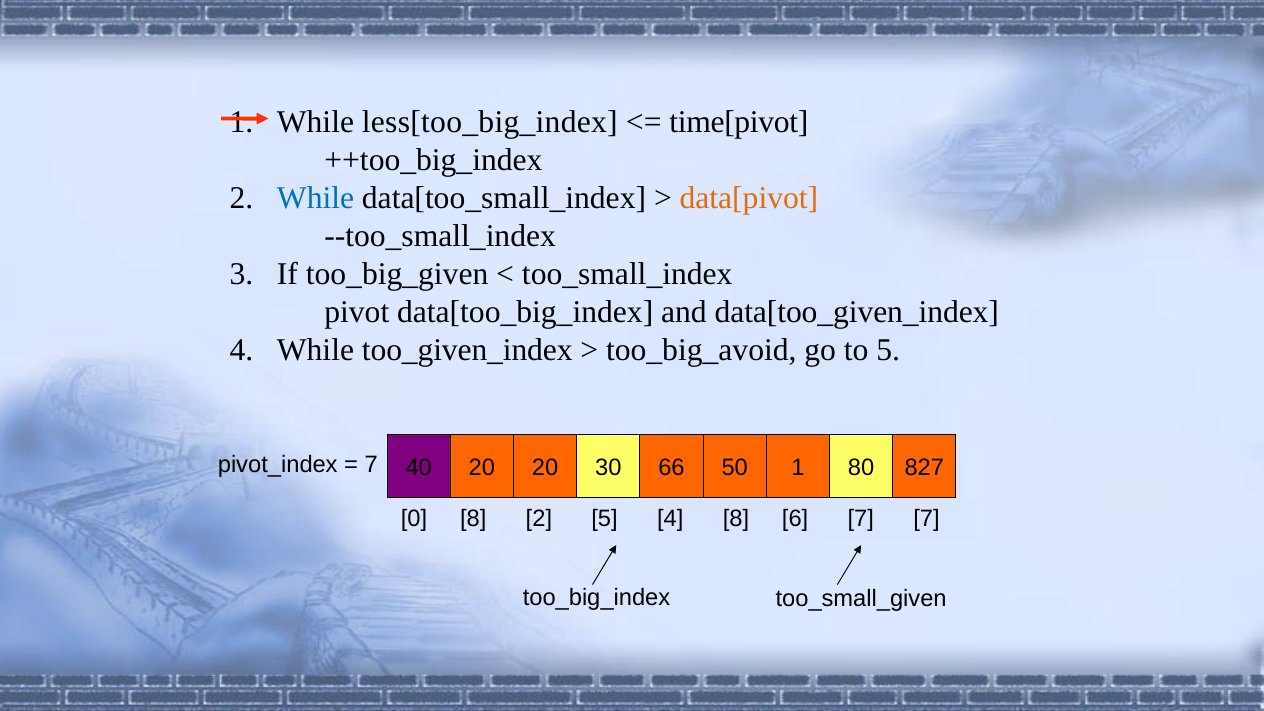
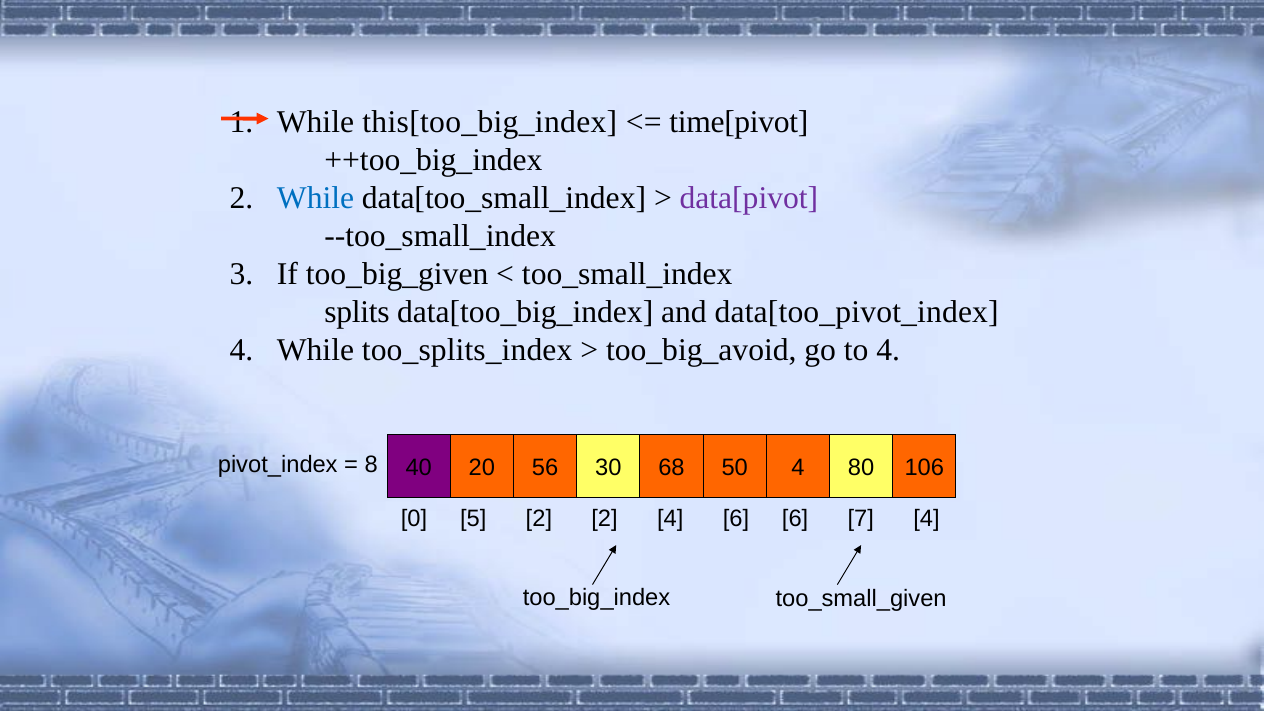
less[too_big_index: less[too_big_index -> this[too_big_index
data[pivot colour: orange -> purple
pivot: pivot -> splits
data[too_given_index: data[too_given_index -> data[too_pivot_index
too_given_index: too_given_index -> too_splits_index
to 5: 5 -> 4
7 at (371, 464): 7 -> 8
20 20: 20 -> 56
66: 66 -> 68
50 1: 1 -> 4
827: 827 -> 106
0 8: 8 -> 5
2 5: 5 -> 2
4 8: 8 -> 6
7 7: 7 -> 4
